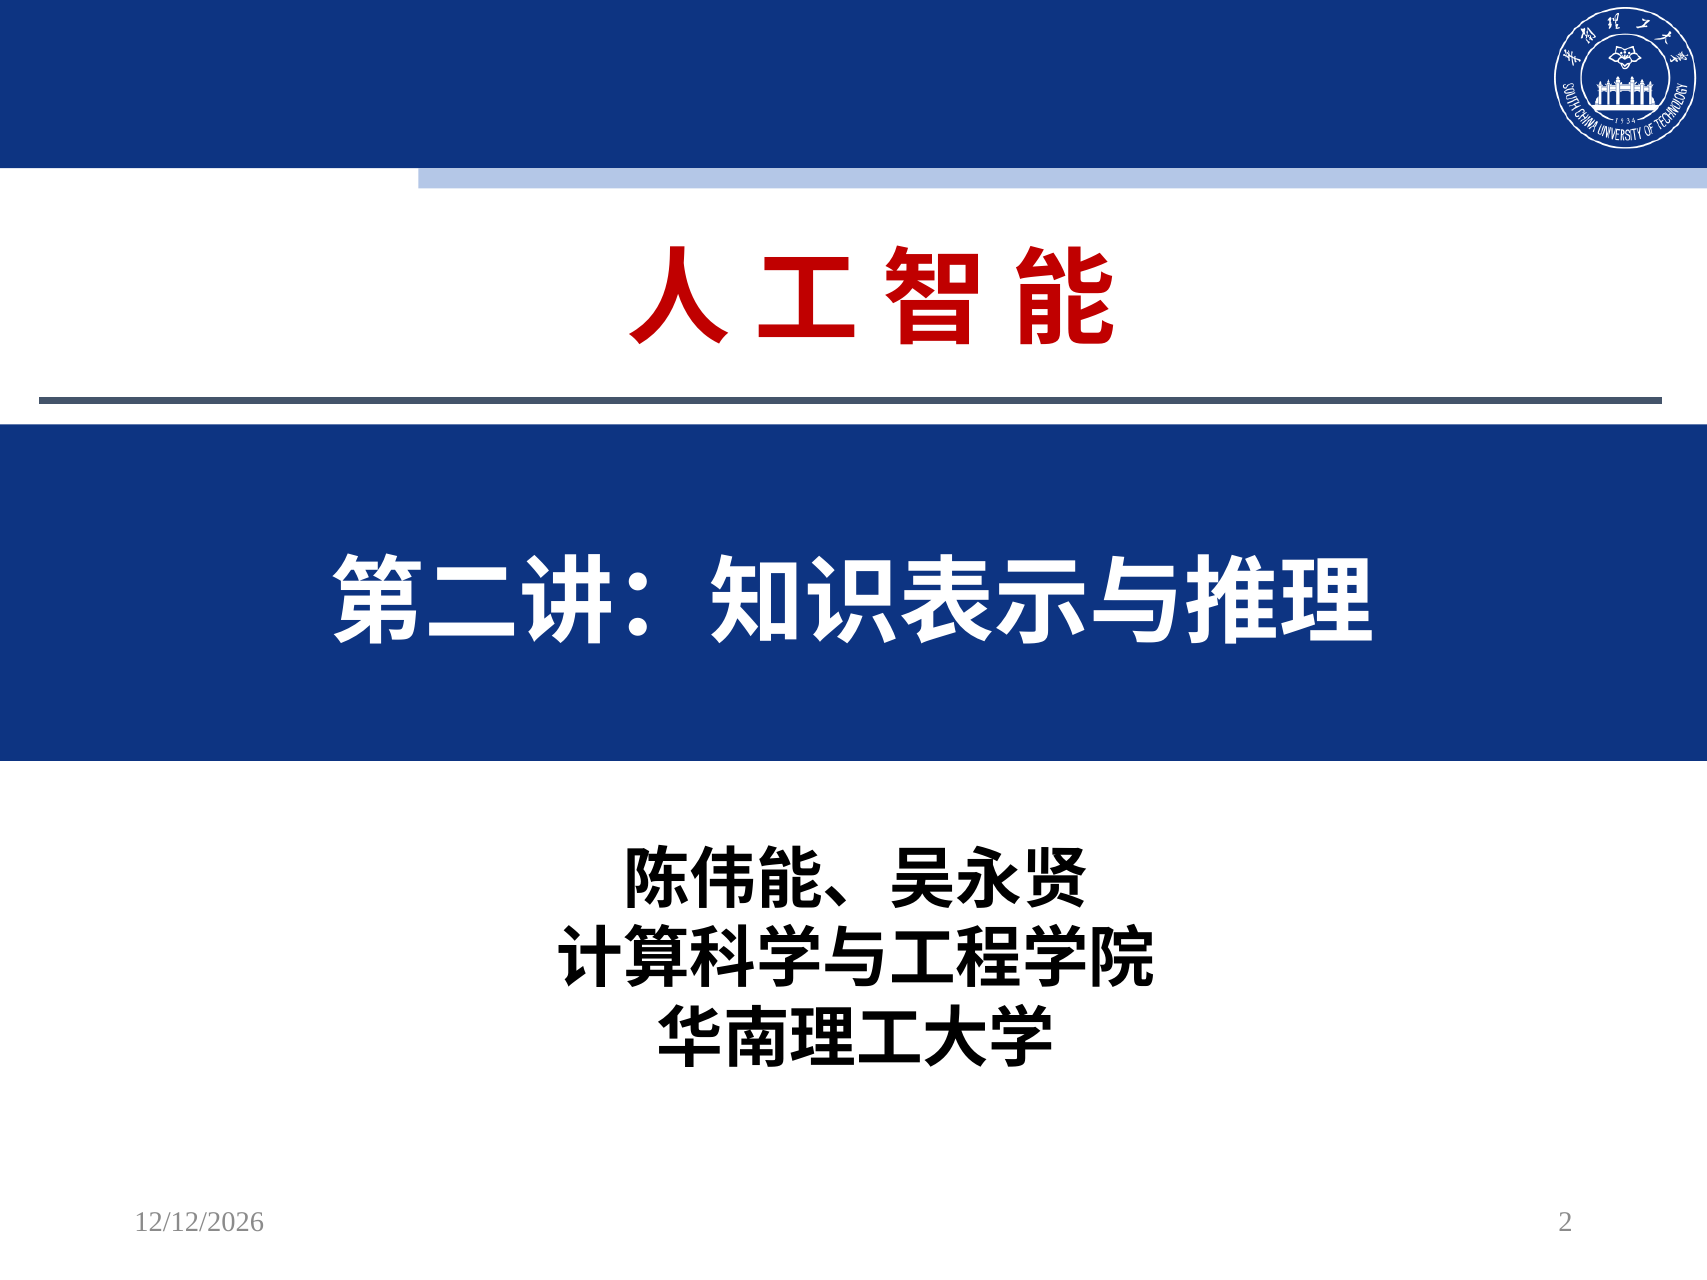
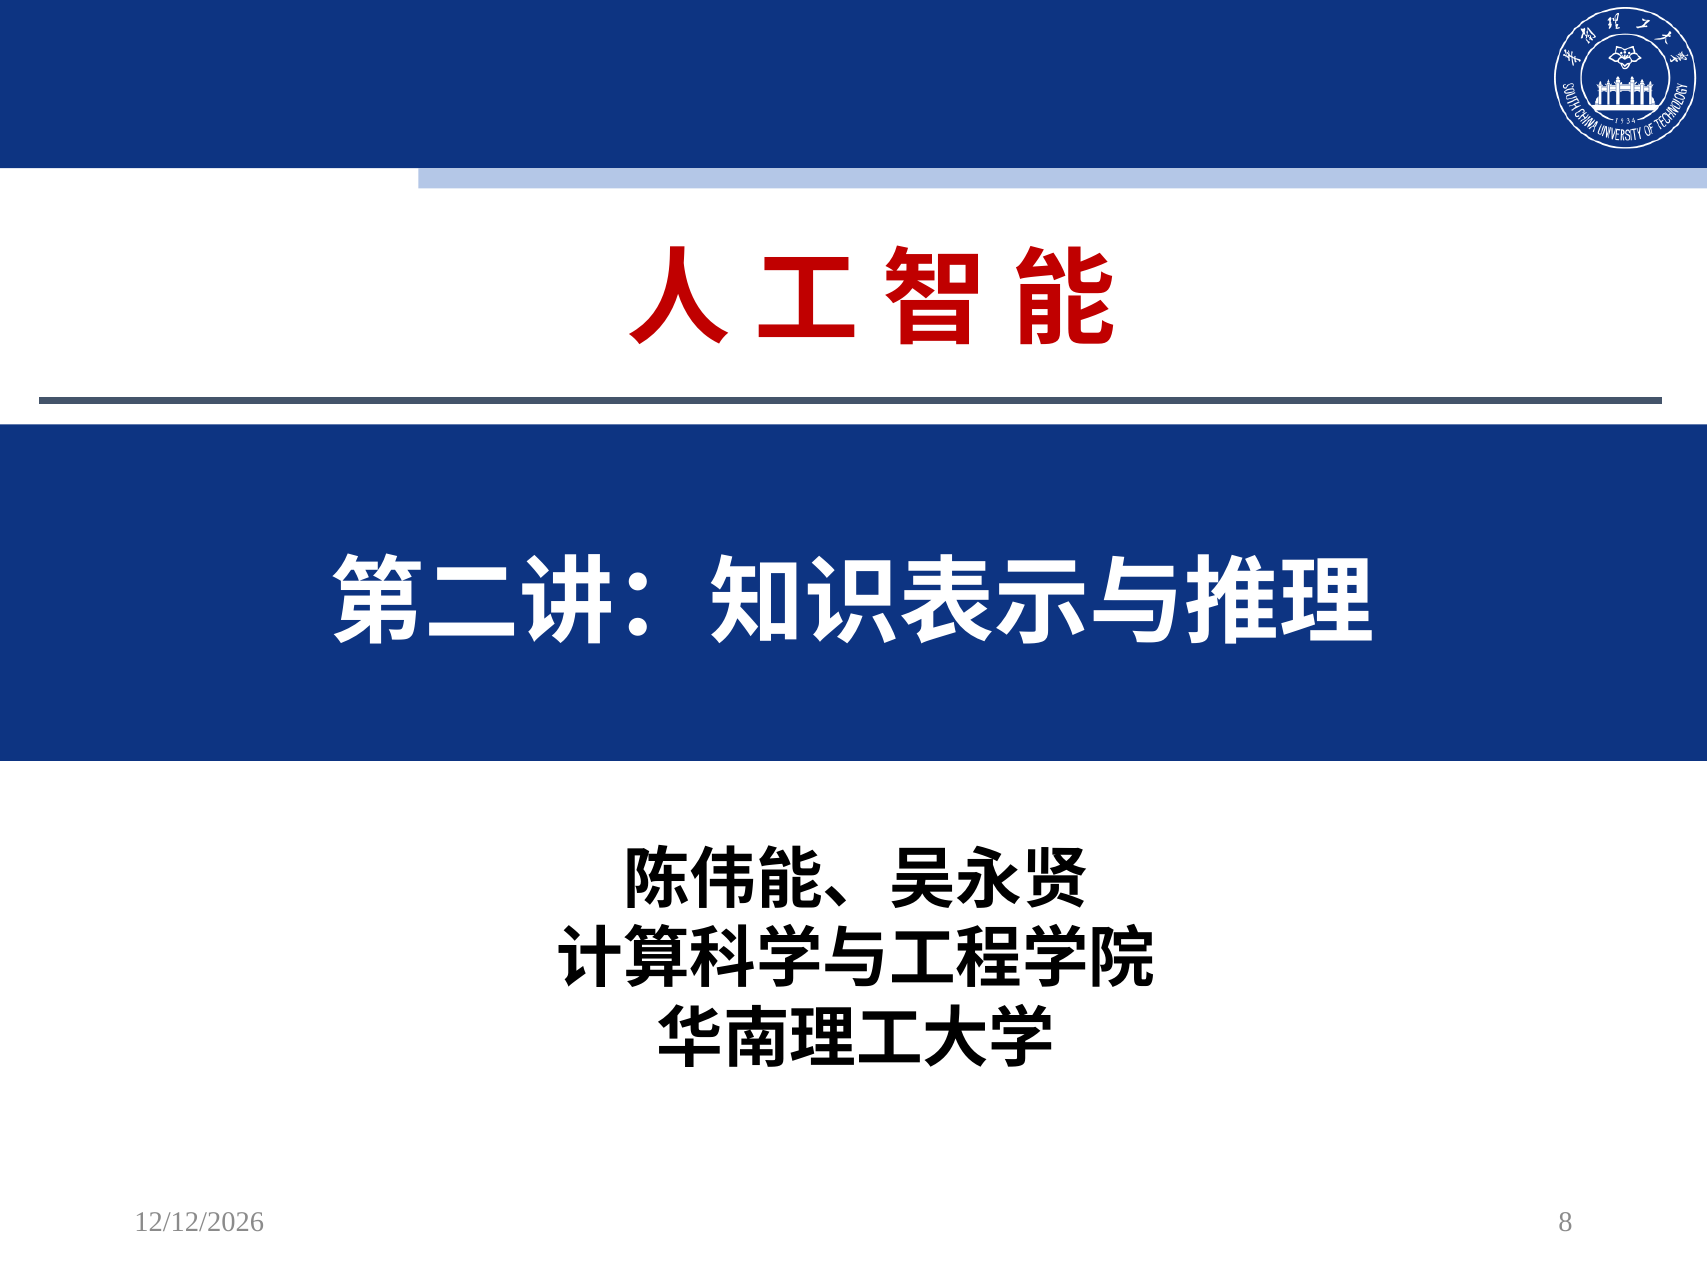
2: 2 -> 8
